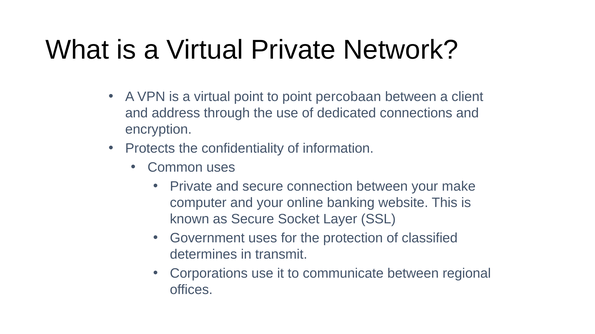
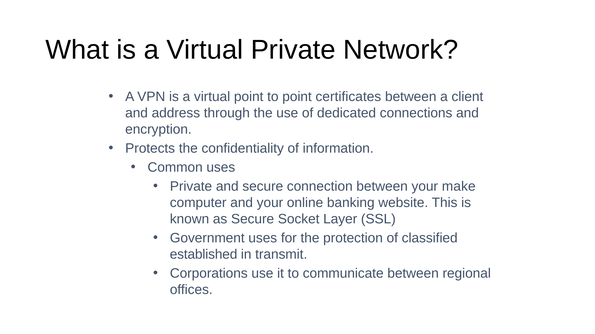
percobaan: percobaan -> certificates
determines: determines -> established
